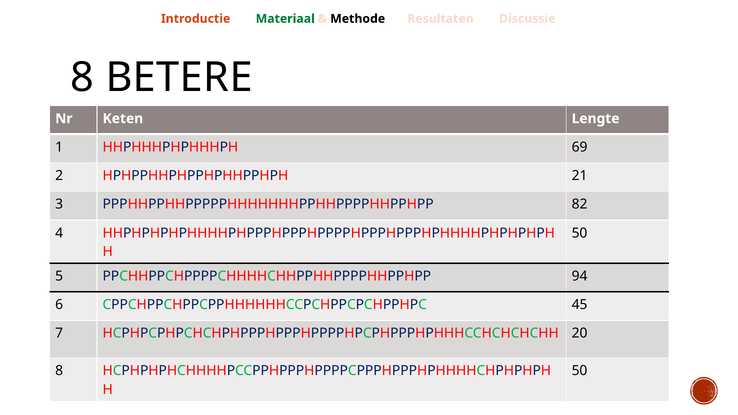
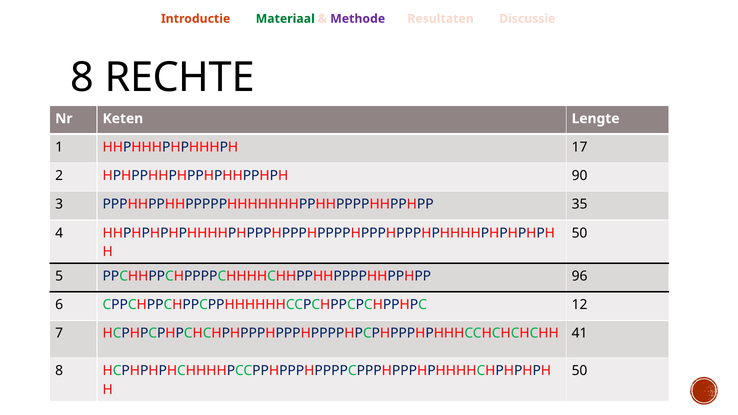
Methode colour: black -> purple
BETERE: BETERE -> RECHTE
69: 69 -> 17
21: 21 -> 90
82: 82 -> 35
94: 94 -> 96
45: 45 -> 12
20: 20 -> 41
